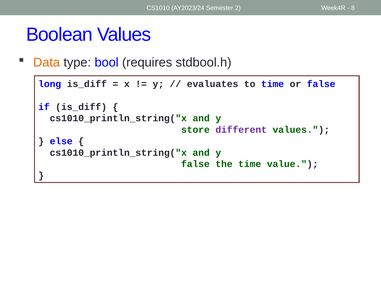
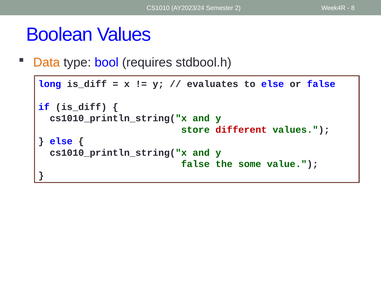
to time: time -> else
different colour: purple -> red
the time: time -> some
